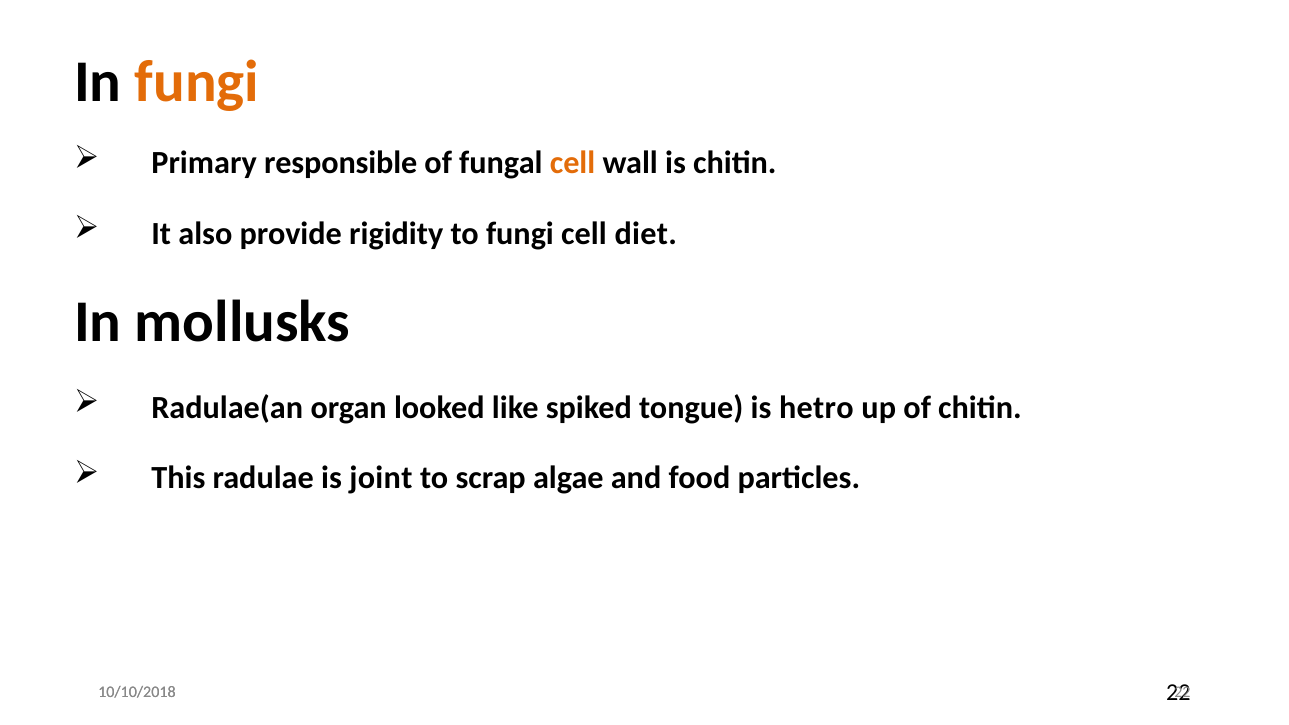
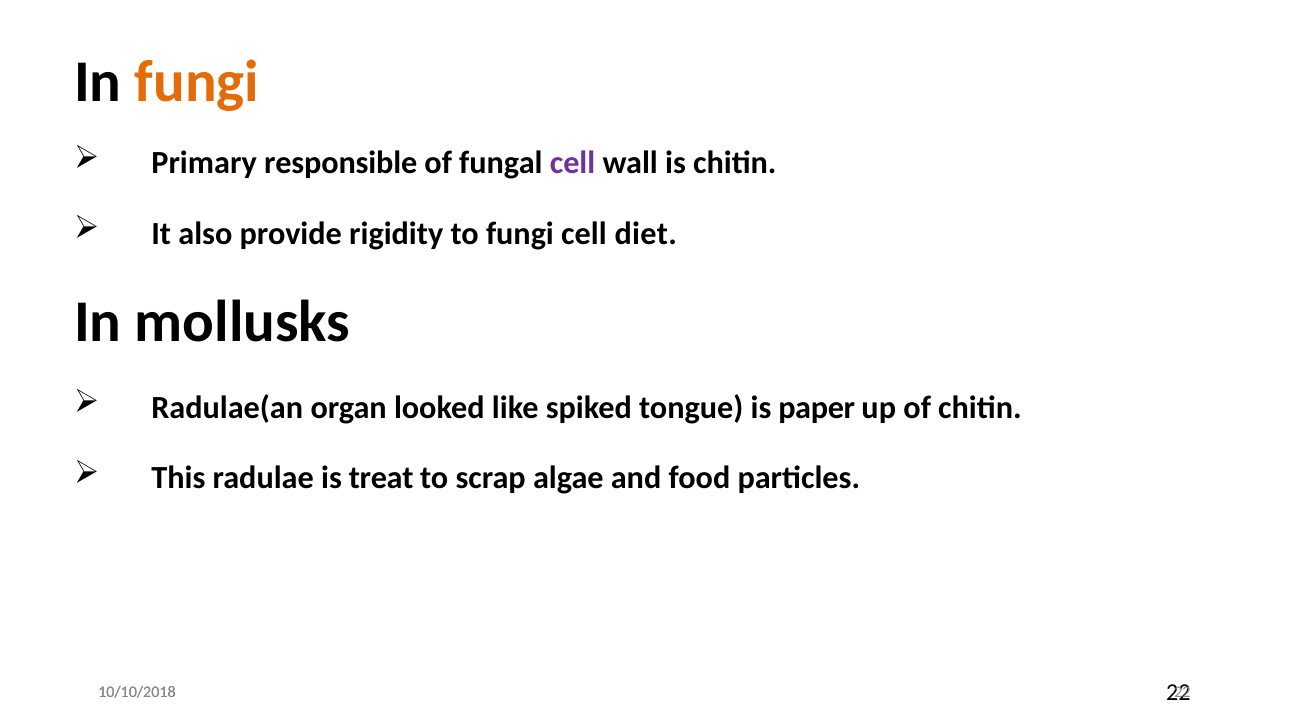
cell at (573, 163) colour: orange -> purple
hetro: hetro -> paper
joint: joint -> treat
